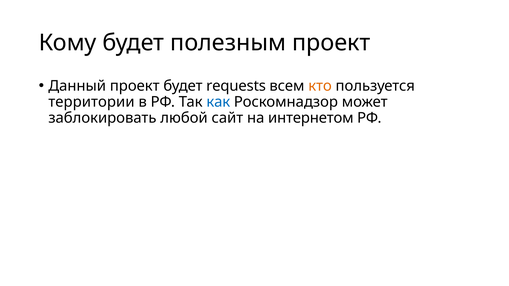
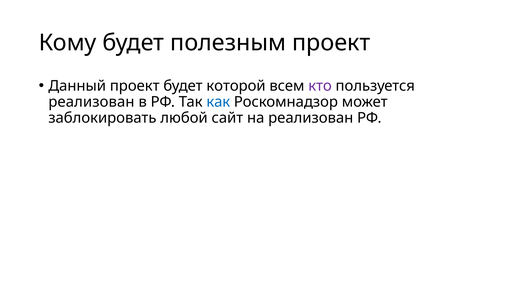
requests: requests -> которой
кто colour: orange -> purple
территории at (91, 102): территории -> реализован
на интернетом: интернетом -> реализован
